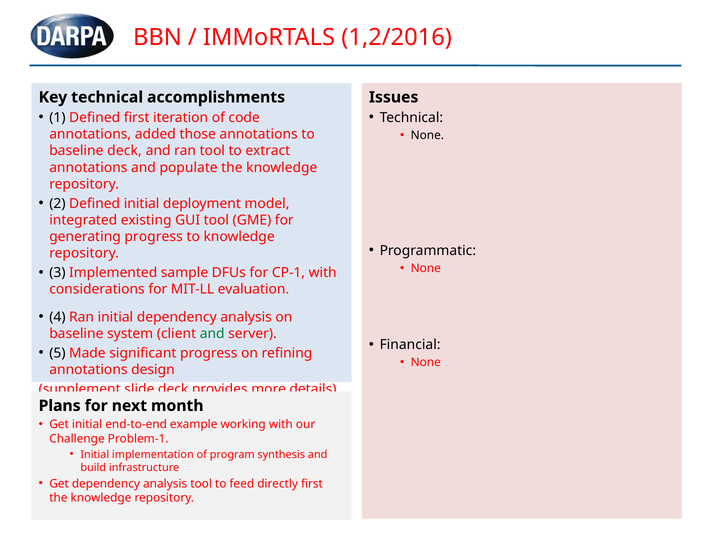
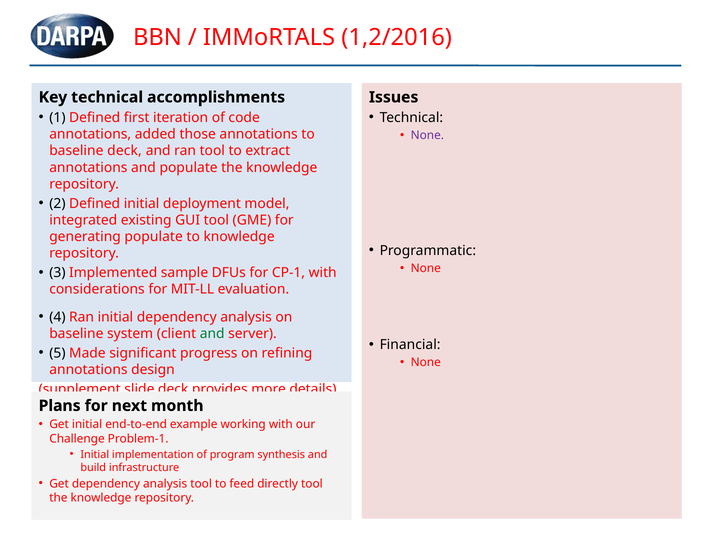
None at (427, 135) colour: black -> purple
generating progress: progress -> populate
directly first: first -> tool
